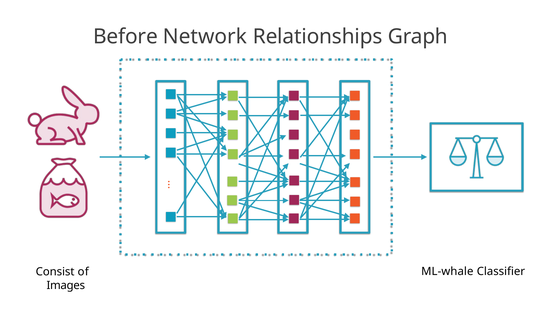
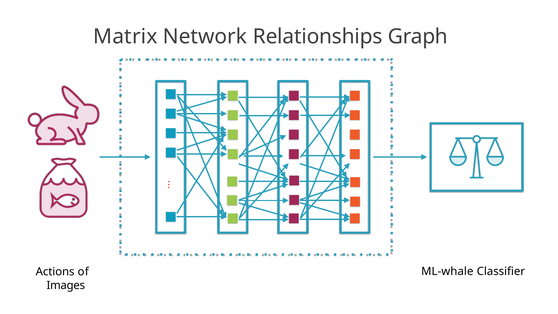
Before: Before -> Matrix
Consist: Consist -> Actions
